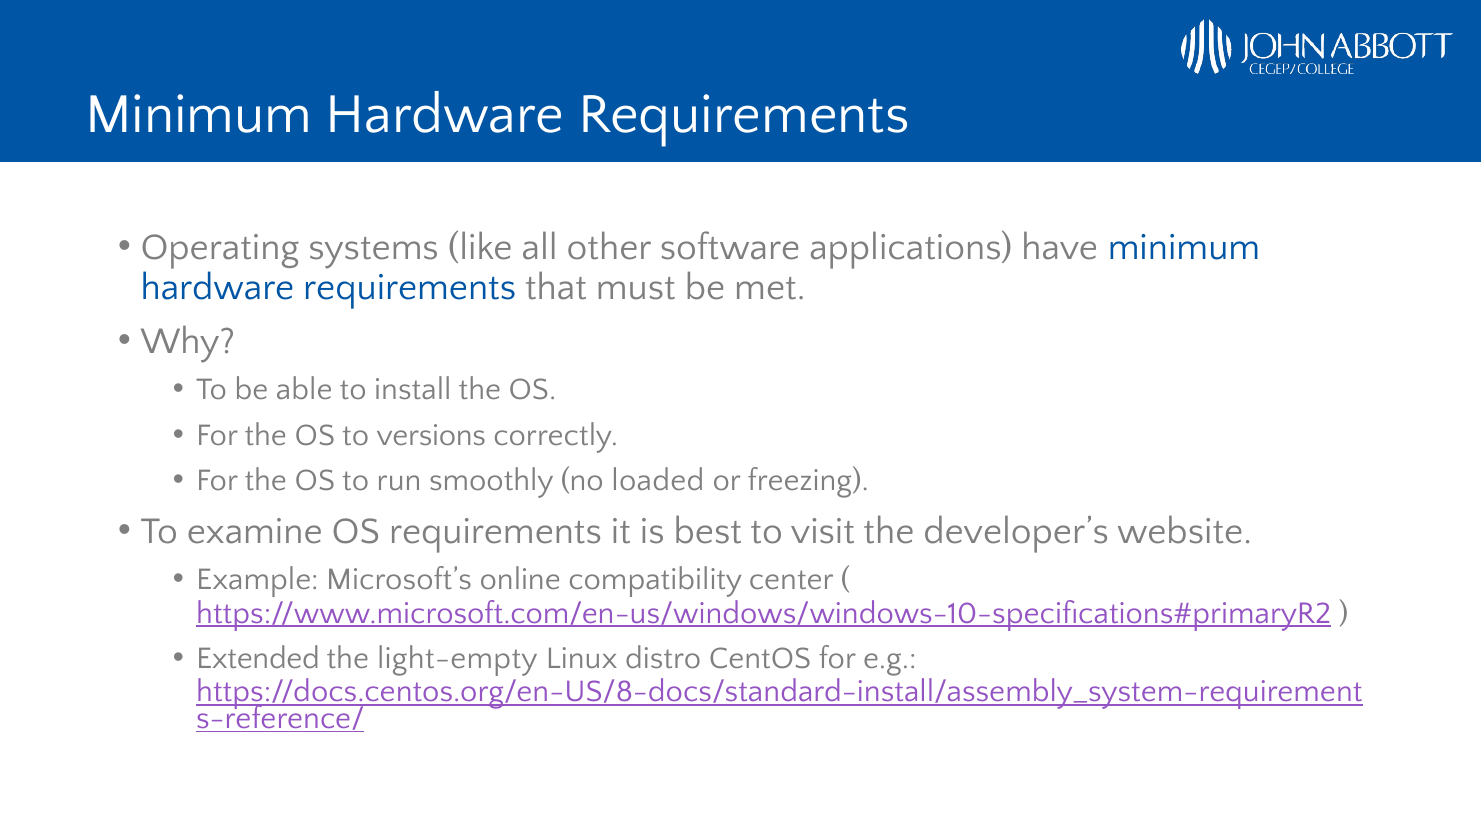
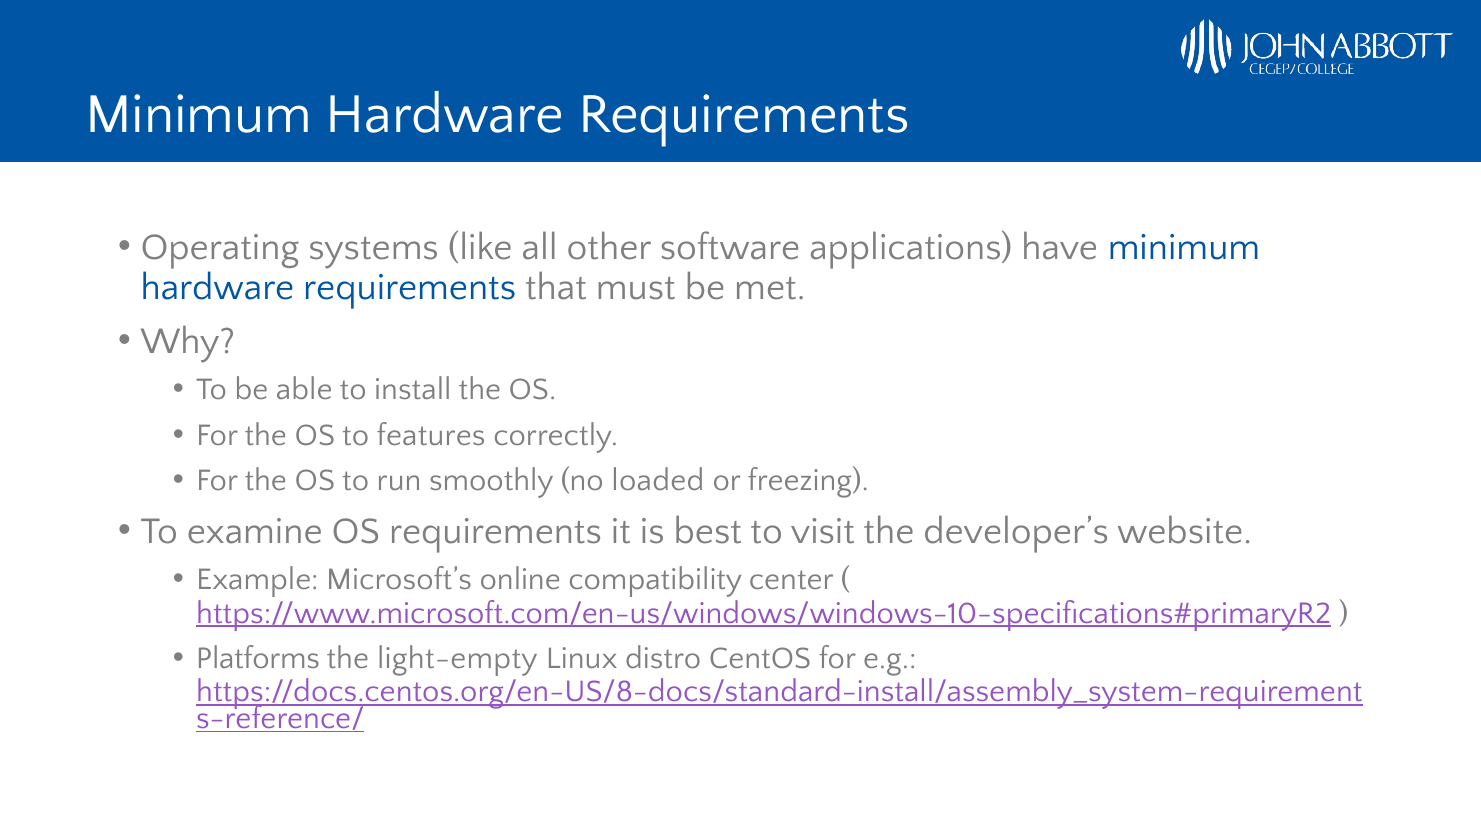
versions: versions -> features
Extended: Extended -> Platforms
